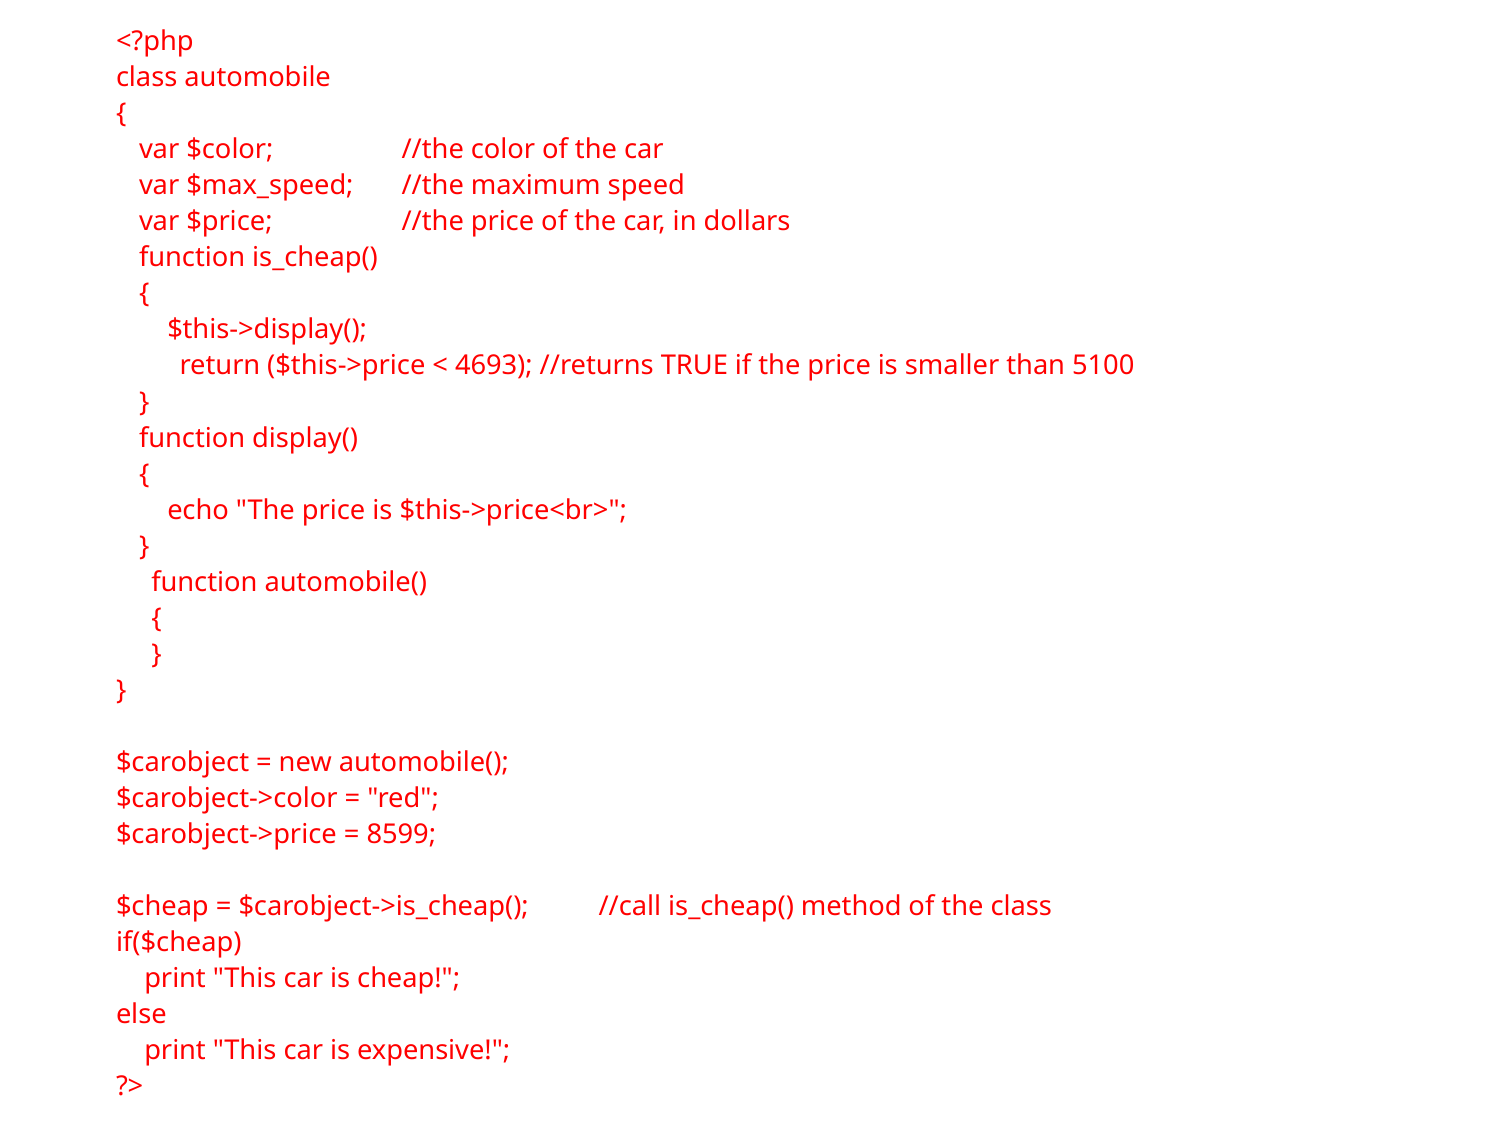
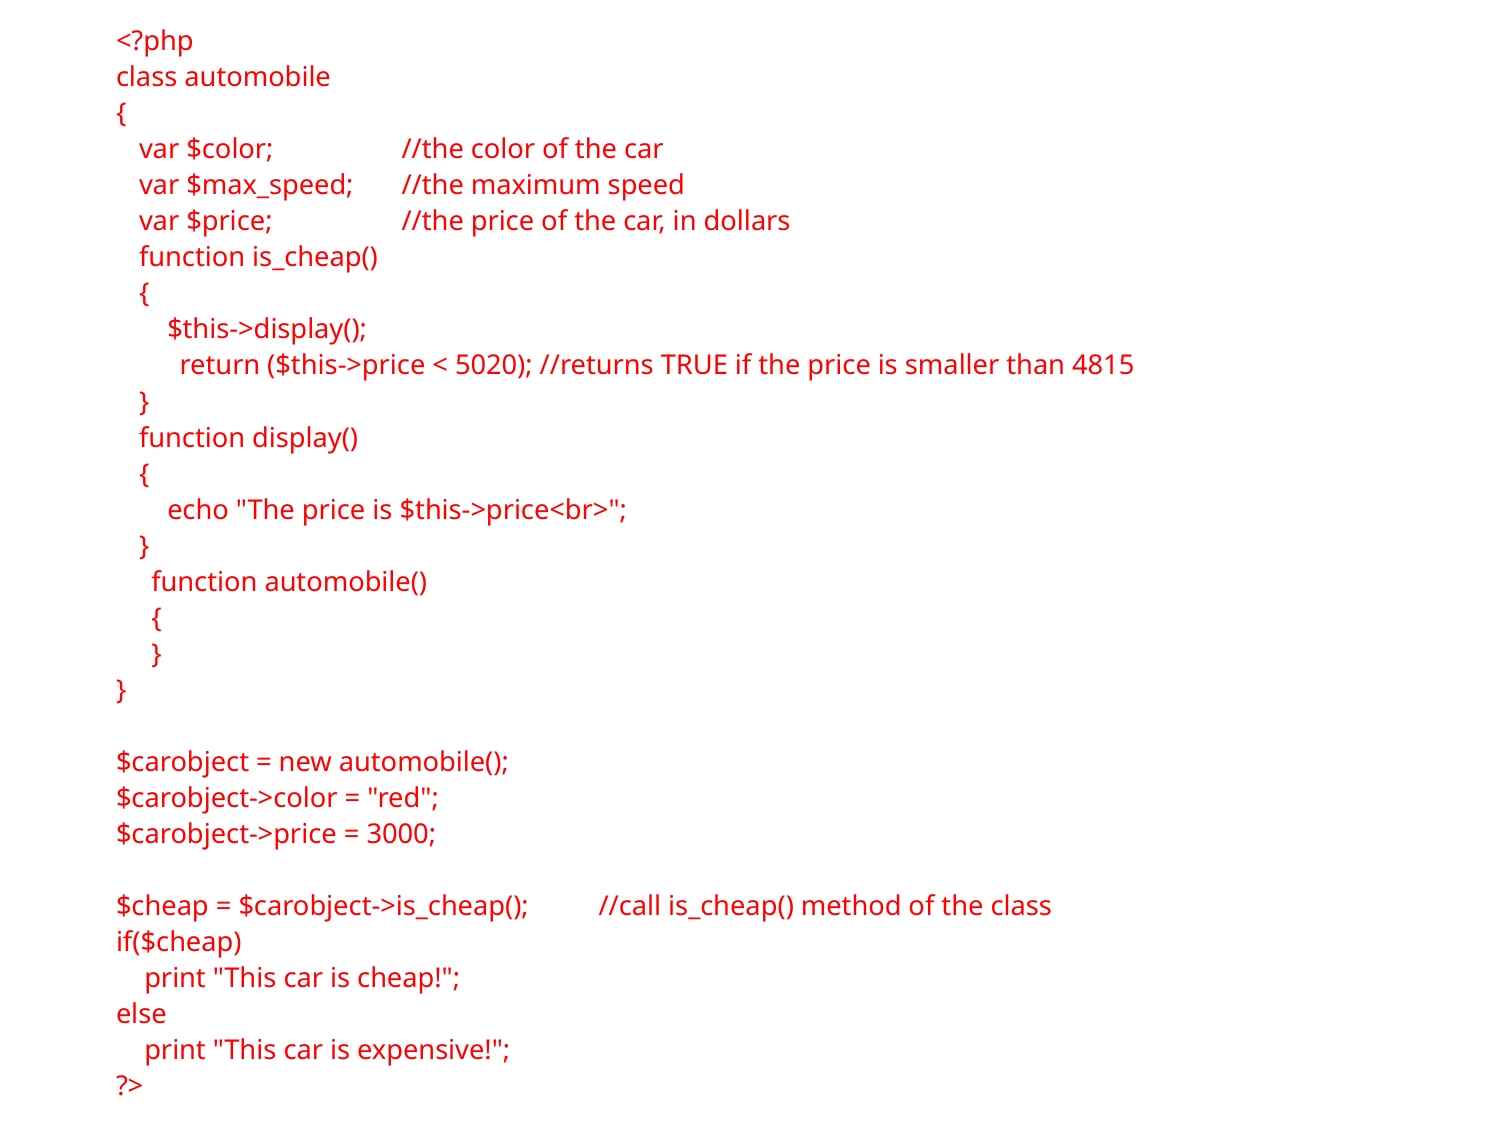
4693: 4693 -> 5020
5100: 5100 -> 4815
8599: 8599 -> 3000
